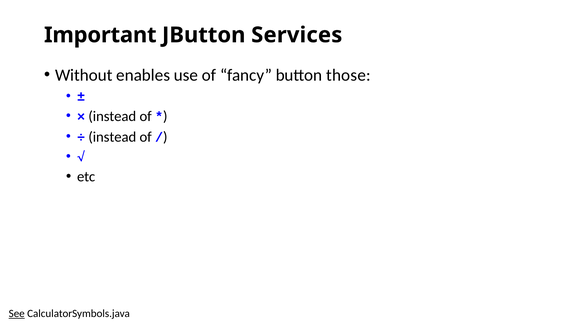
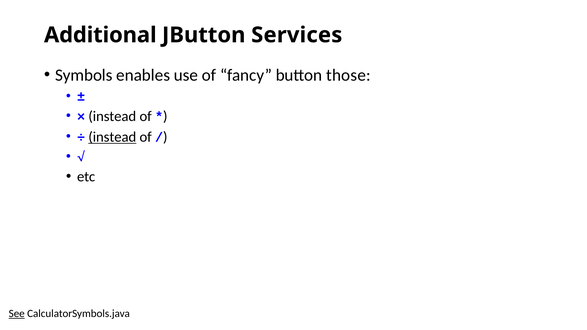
Important: Important -> Additional
Without: Without -> Symbols
instead at (112, 137) underline: none -> present
